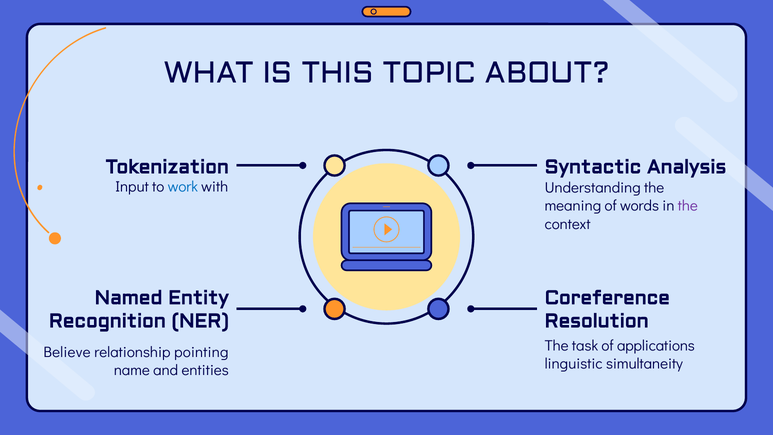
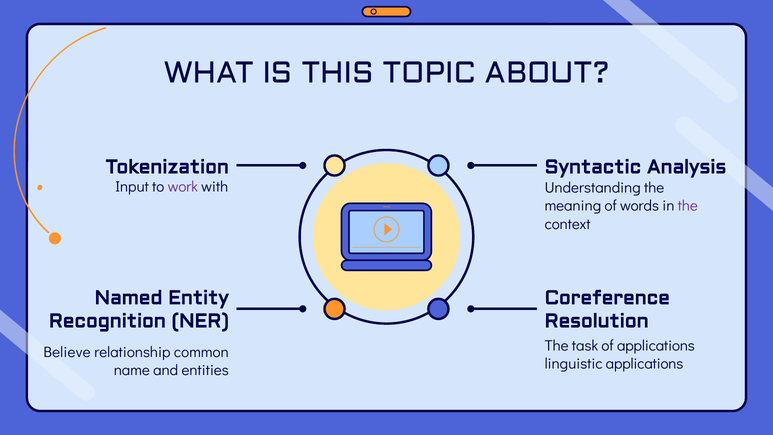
work colour: blue -> purple
pointing: pointing -> common
linguistic simultaneity: simultaneity -> applications
